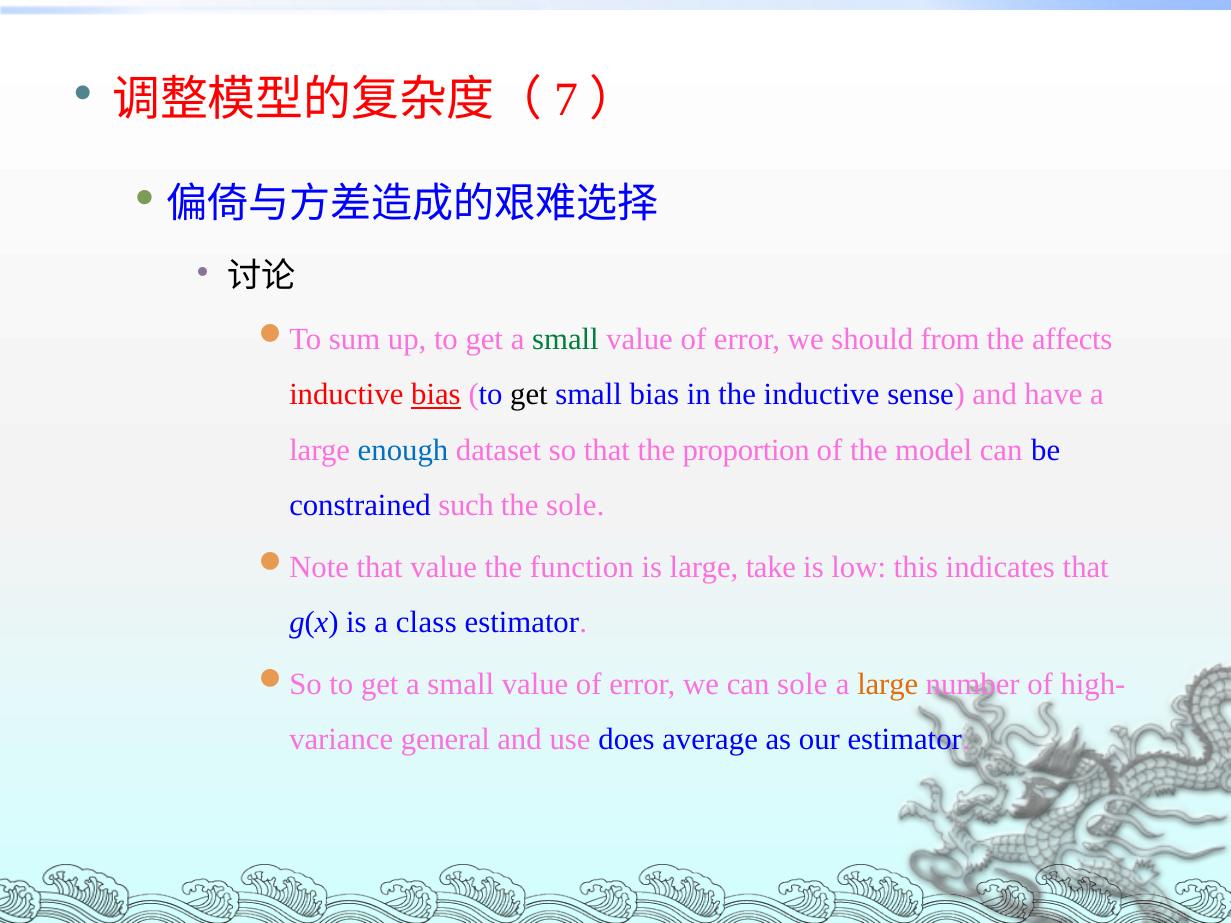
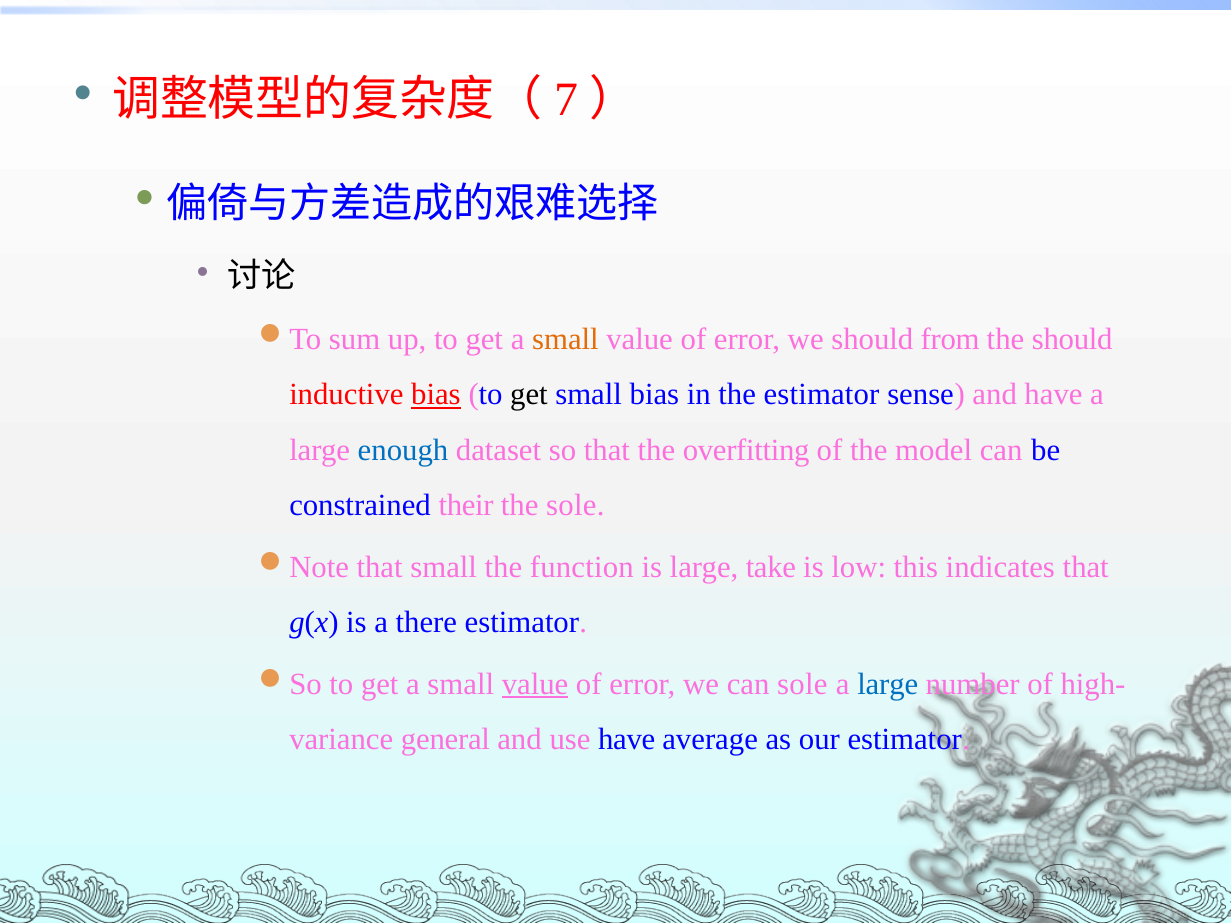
small at (565, 339) colour: green -> orange
the affects: affects -> should
the inductive: inductive -> estimator
proportion: proportion -> overfitting
such: such -> their
that value: value -> small
class: class -> there
value at (535, 684) underline: none -> present
large at (888, 684) colour: orange -> blue
use does: does -> have
